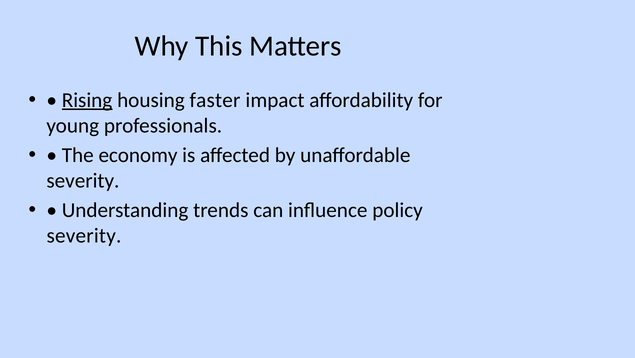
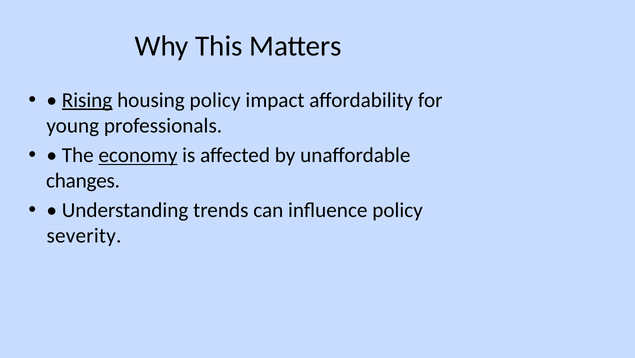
housing faster: faster -> policy
economy underline: none -> present
severity at (83, 180): severity -> changes
